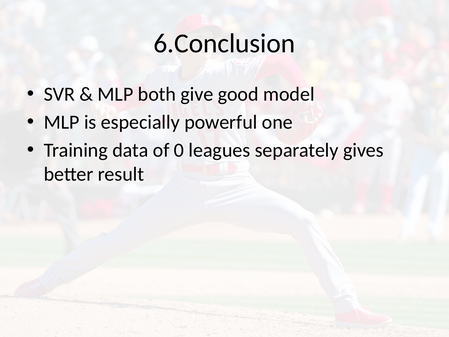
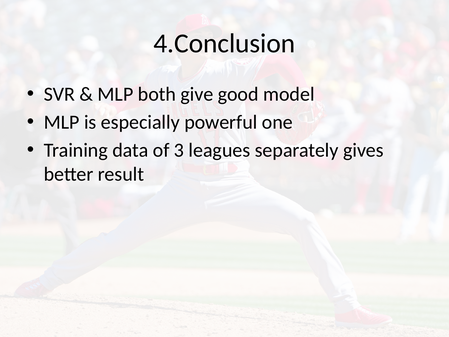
6.Conclusion: 6.Conclusion -> 4.Conclusion
0: 0 -> 3
